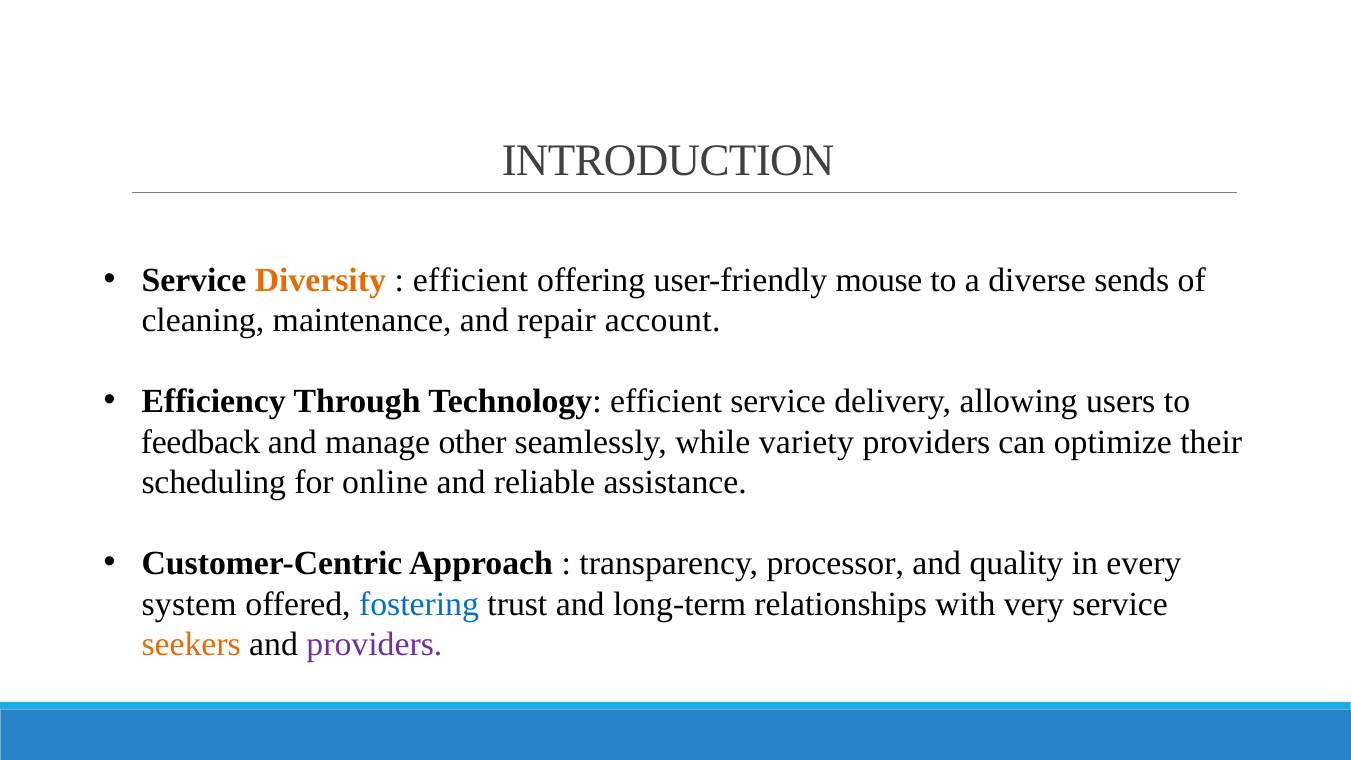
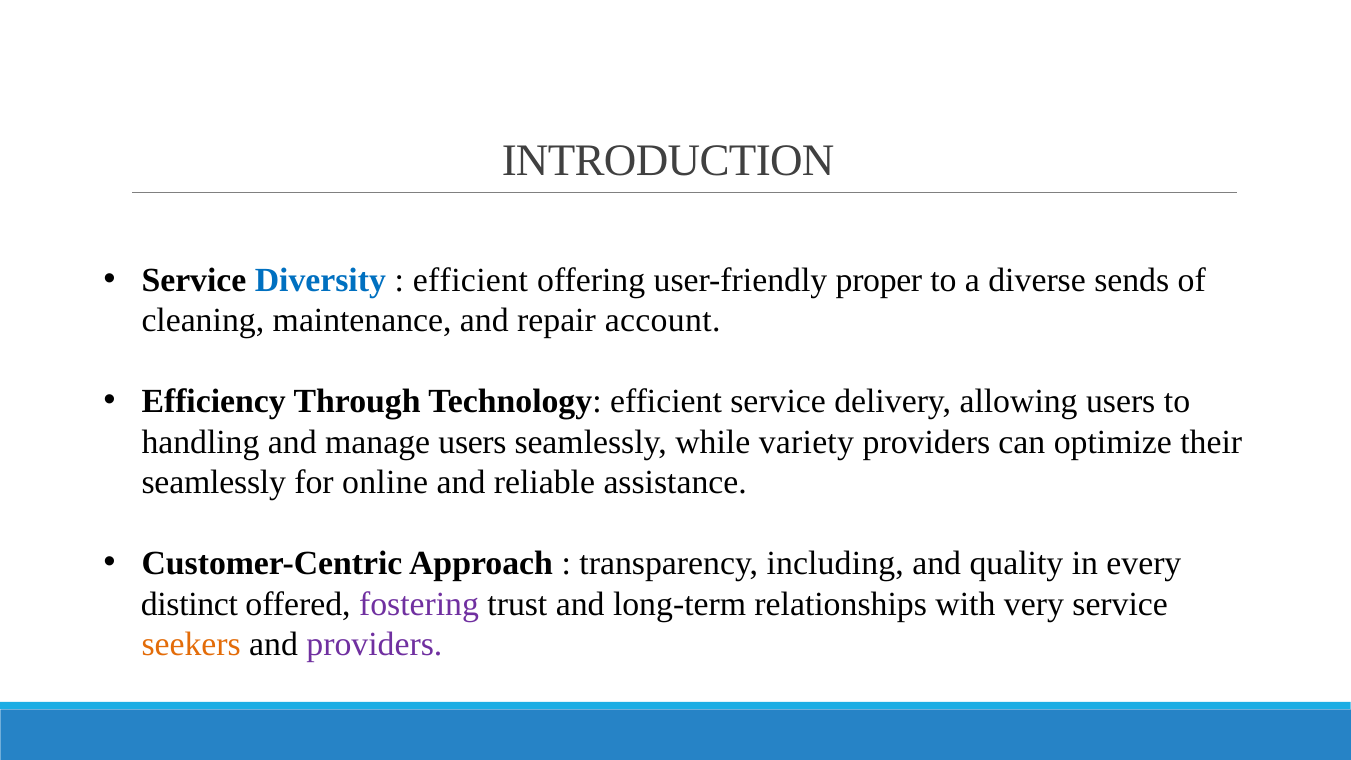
Diversity colour: orange -> blue
mouse: mouse -> proper
feedback: feedback -> handling
manage other: other -> users
scheduling at (214, 483): scheduling -> seamlessly
processor: processor -> including
system: system -> distinct
fostering colour: blue -> purple
